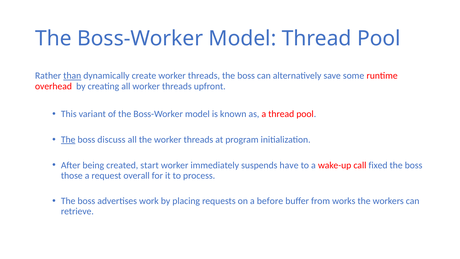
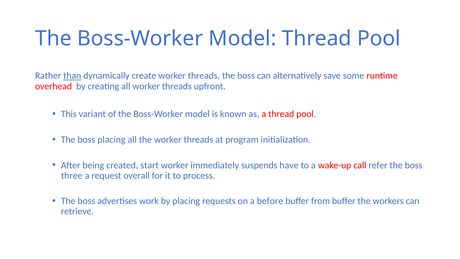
The at (68, 140) underline: present -> none
boss discuss: discuss -> placing
fixed: fixed -> refer
those: those -> three
from works: works -> buffer
